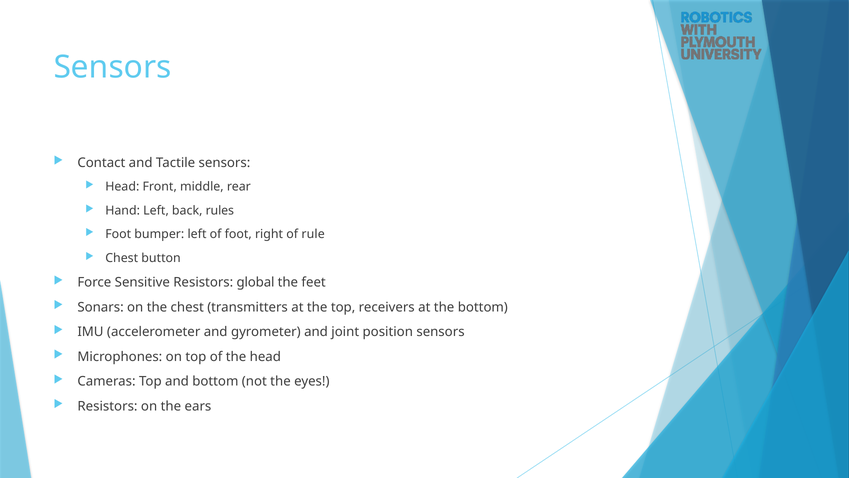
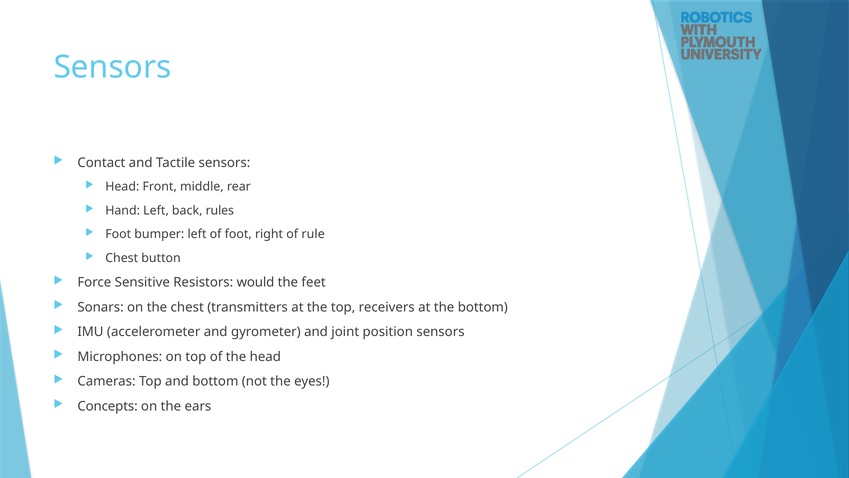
global: global -> would
Resistors at (107, 406): Resistors -> Concepts
